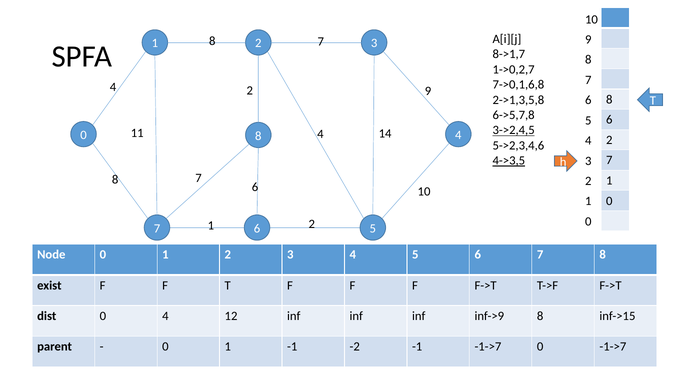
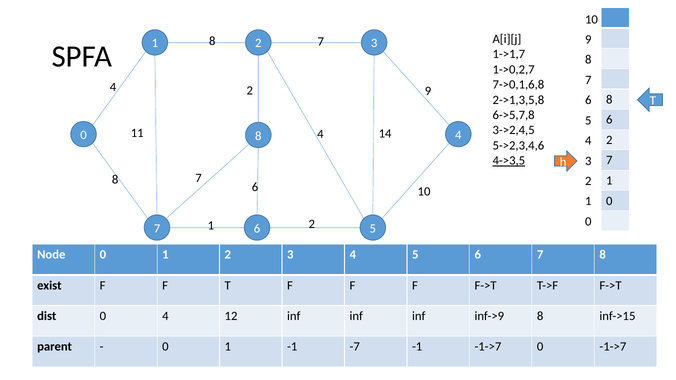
8->1,7: 8->1,7 -> 1->1,7
3->2,4,5 underline: present -> none
-2: -2 -> -7
